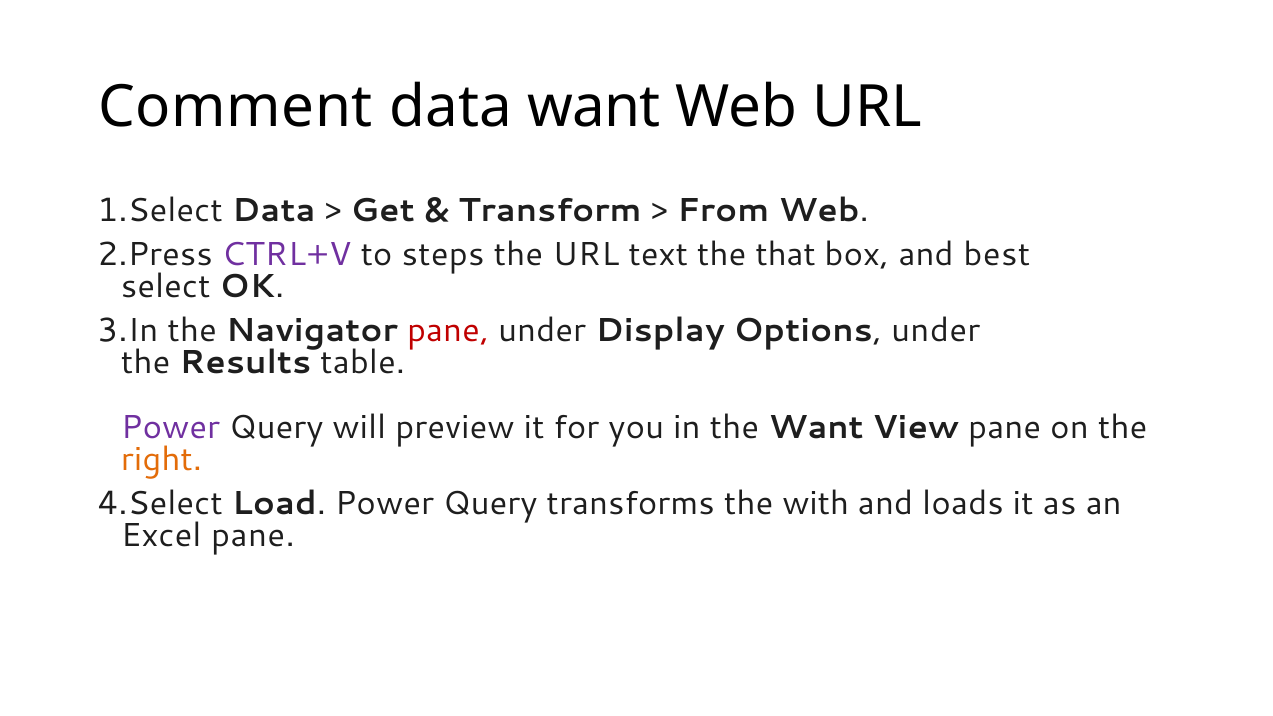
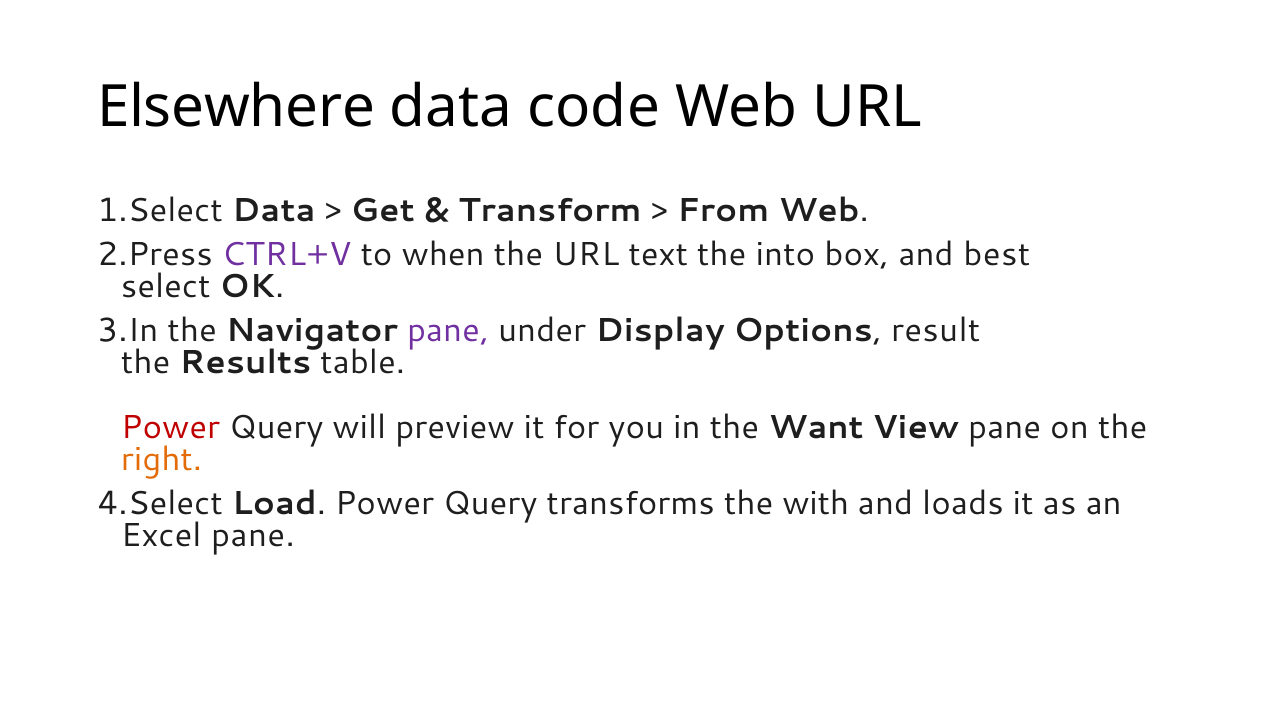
Comment: Comment -> Elsewhere
data want: want -> code
steps: steps -> when
that: that -> into
pane at (448, 331) colour: red -> purple
Options under: under -> result
Power at (171, 427) colour: purple -> red
